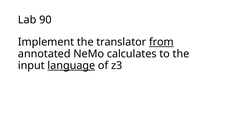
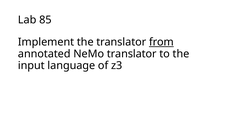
90: 90 -> 85
NeMo calculates: calculates -> translator
language underline: present -> none
